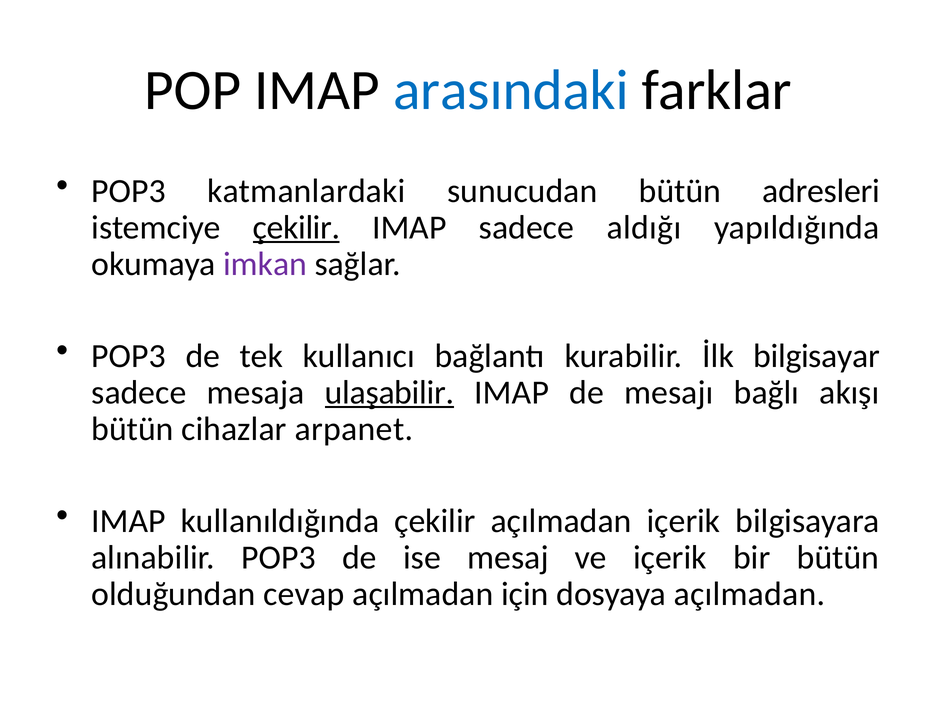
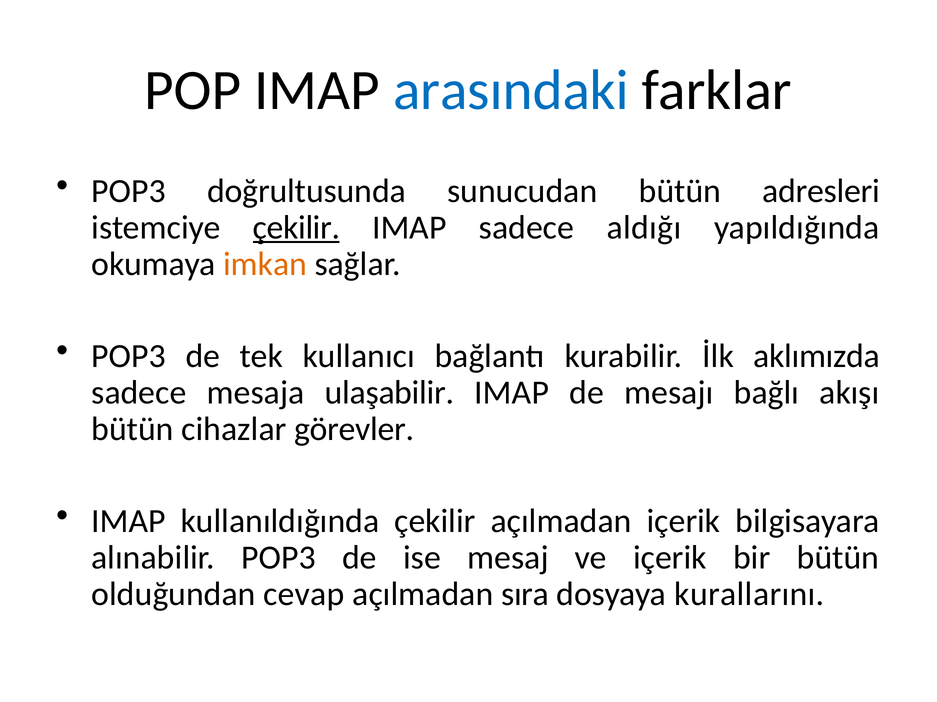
katmanlardaki: katmanlardaki -> doğrultusunda
imkan colour: purple -> orange
bilgisayar: bilgisayar -> aklımızda
ulaşabilir underline: present -> none
arpanet: arpanet -> görevler
için: için -> sıra
dosyaya açılmadan: açılmadan -> kurallarını
